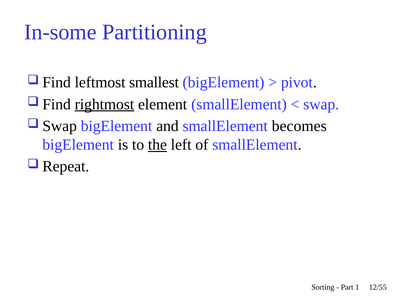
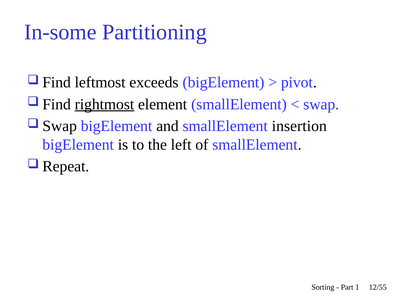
smallest: smallest -> exceeds
becomes: becomes -> insertion
the underline: present -> none
